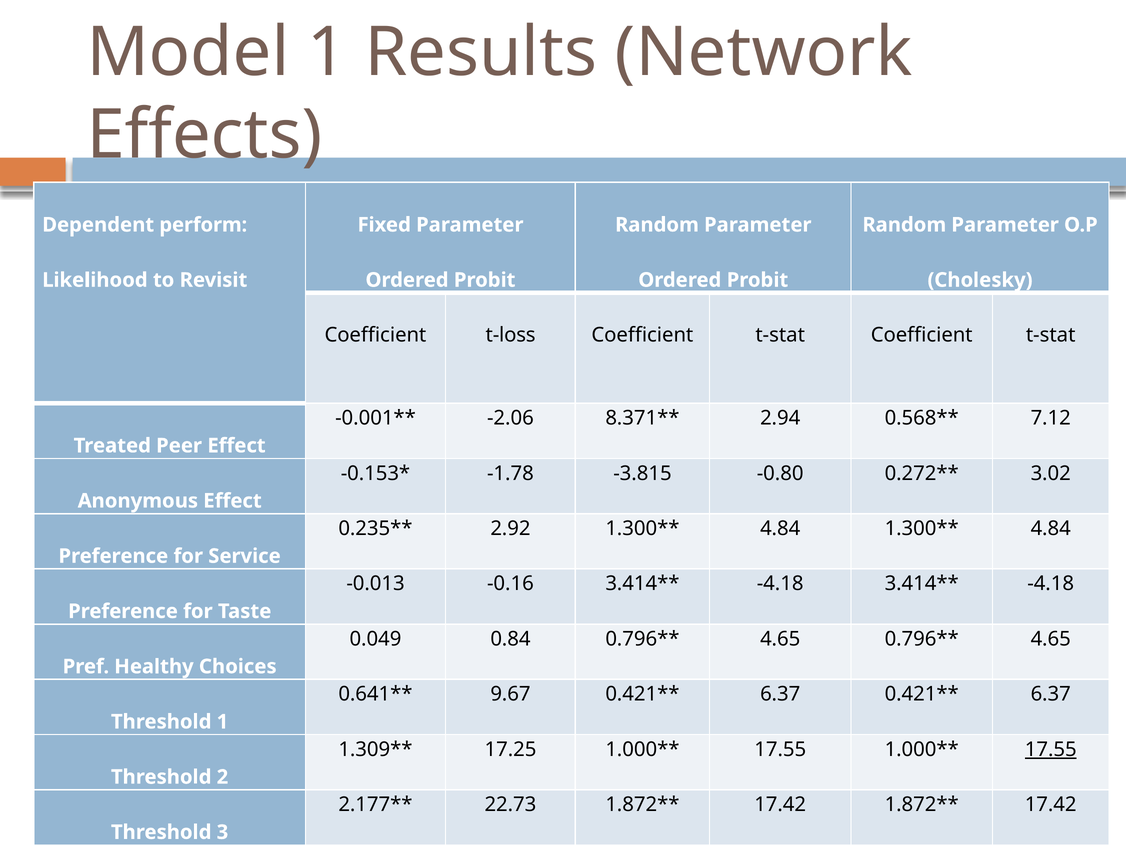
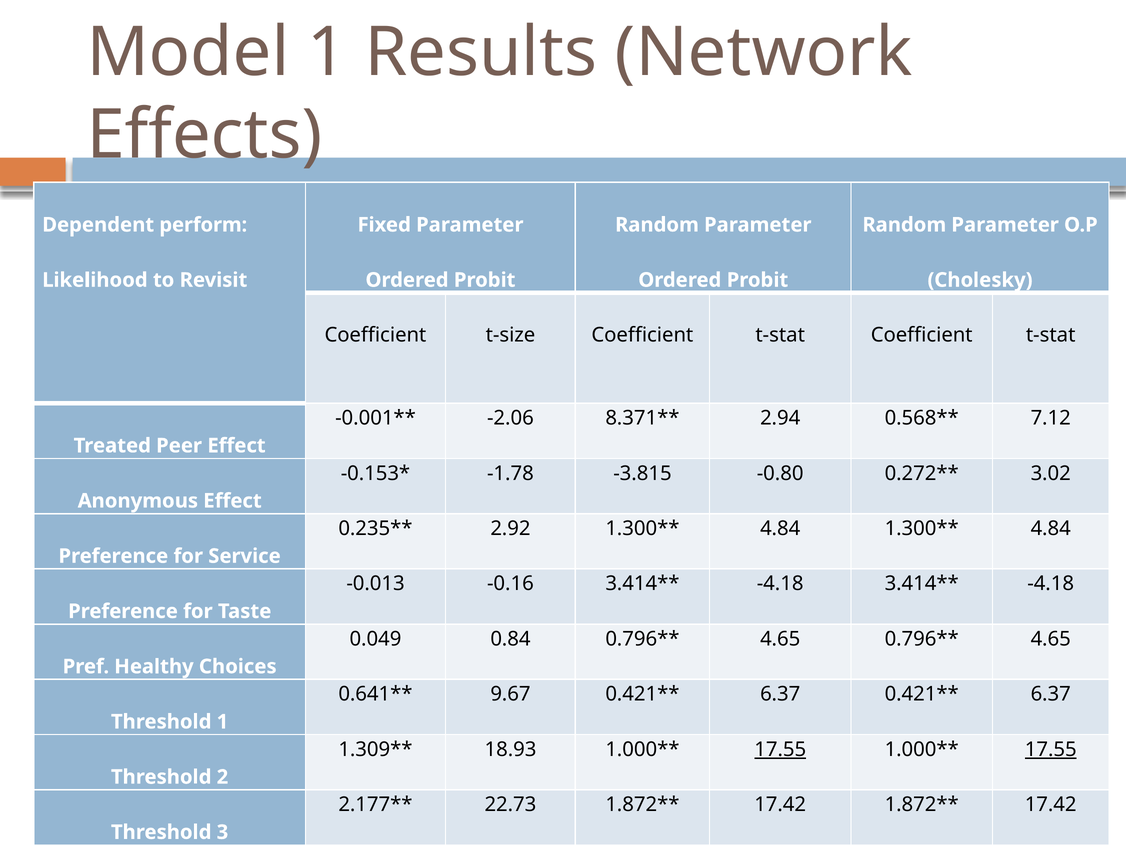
t-loss: t-loss -> t-size
17.25: 17.25 -> 18.93
17.55 at (780, 749) underline: none -> present
